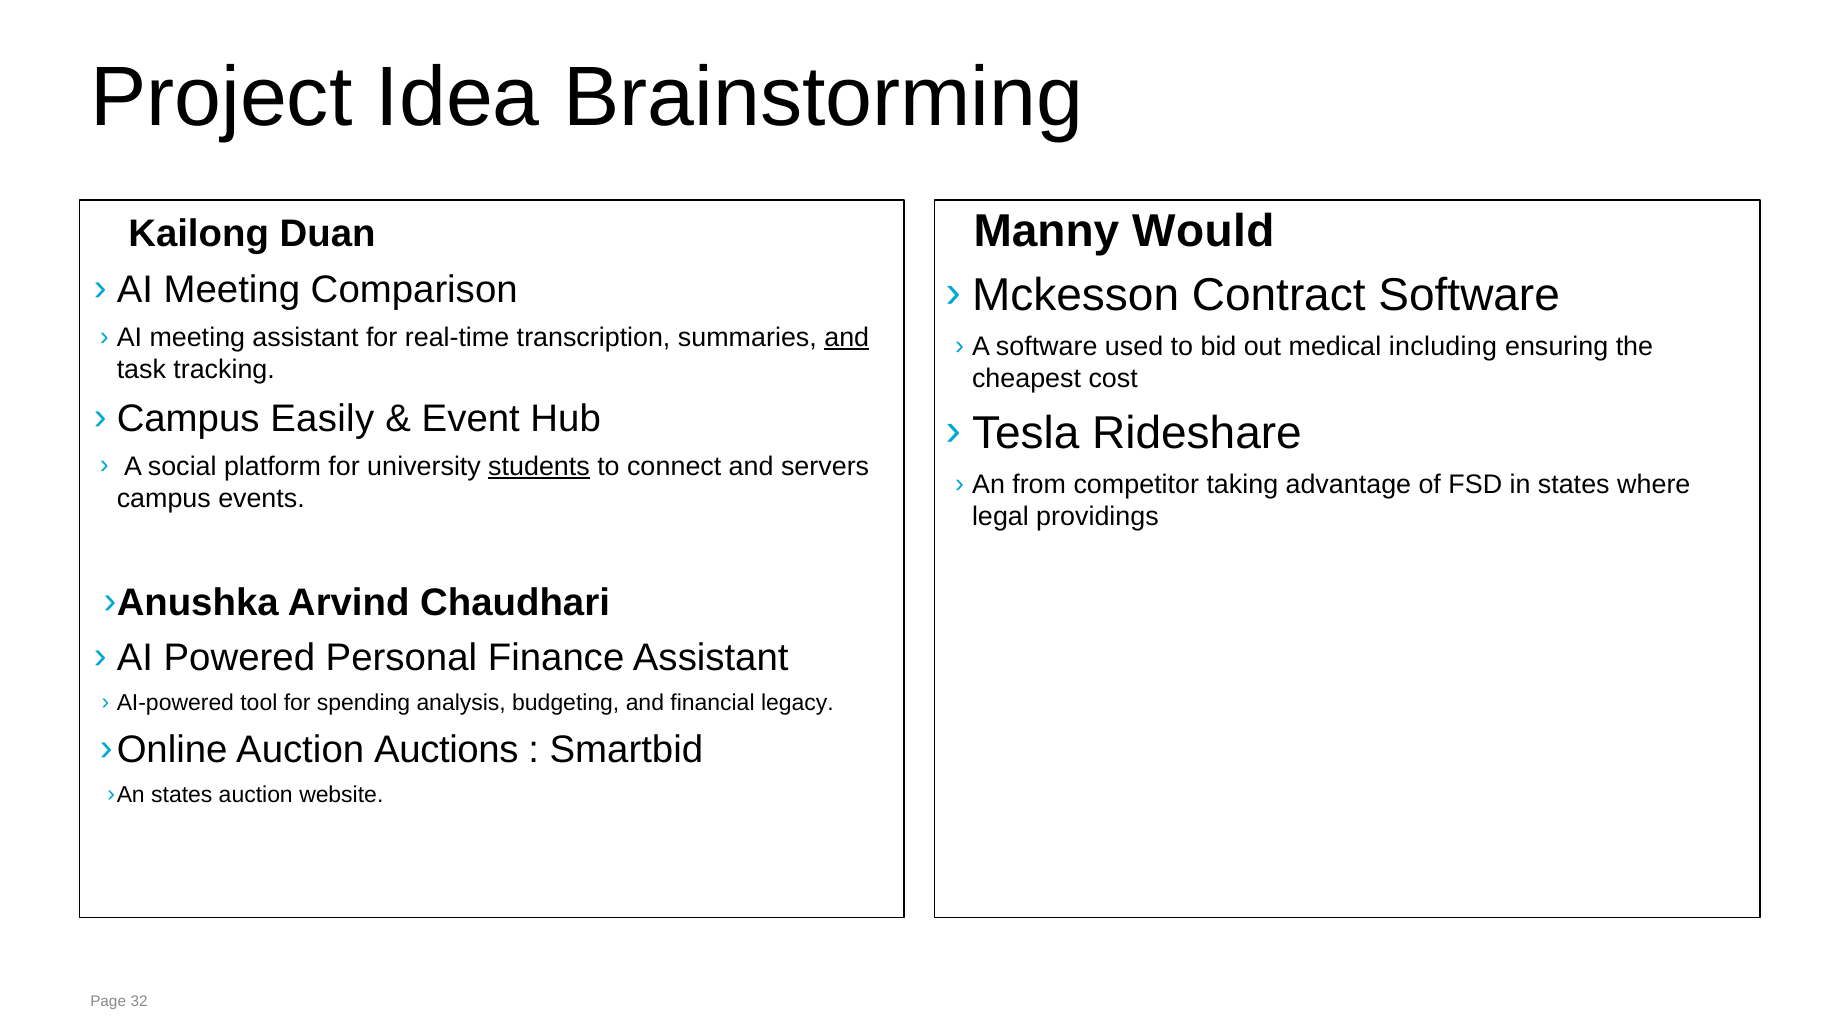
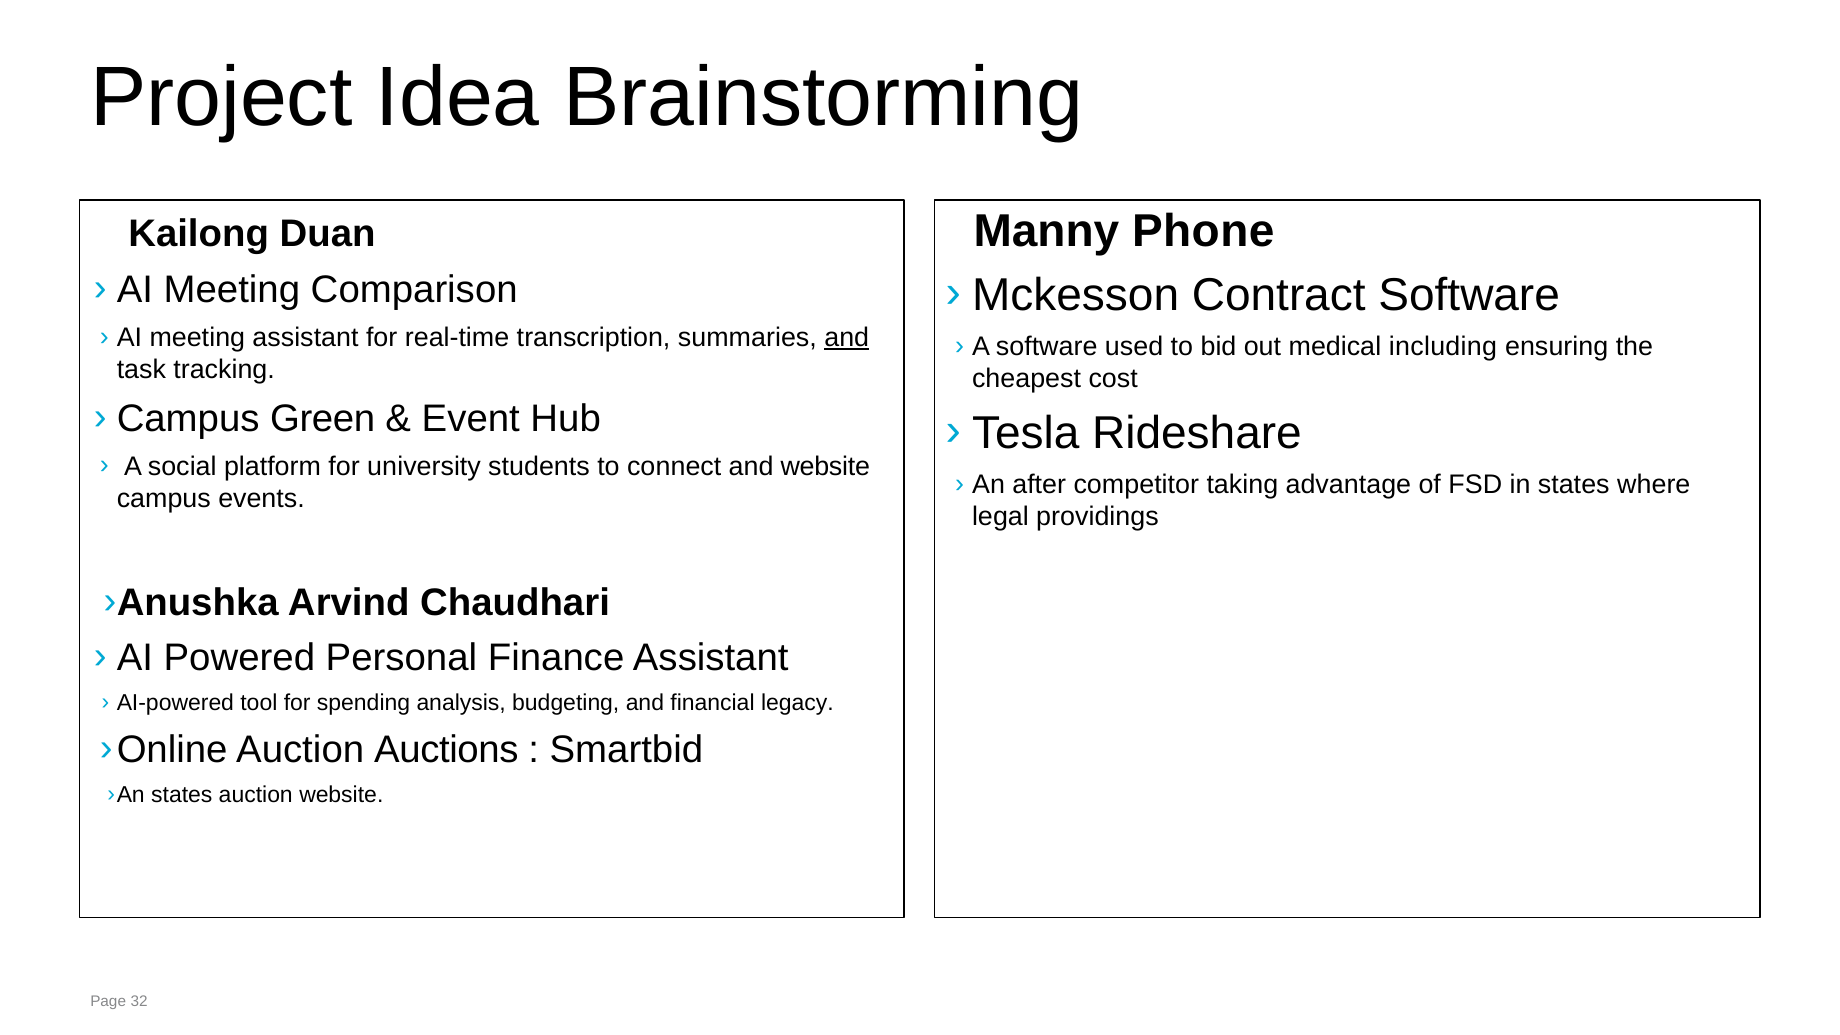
Would: Would -> Phone
Easily: Easily -> Green
students underline: present -> none
and servers: servers -> website
from: from -> after
